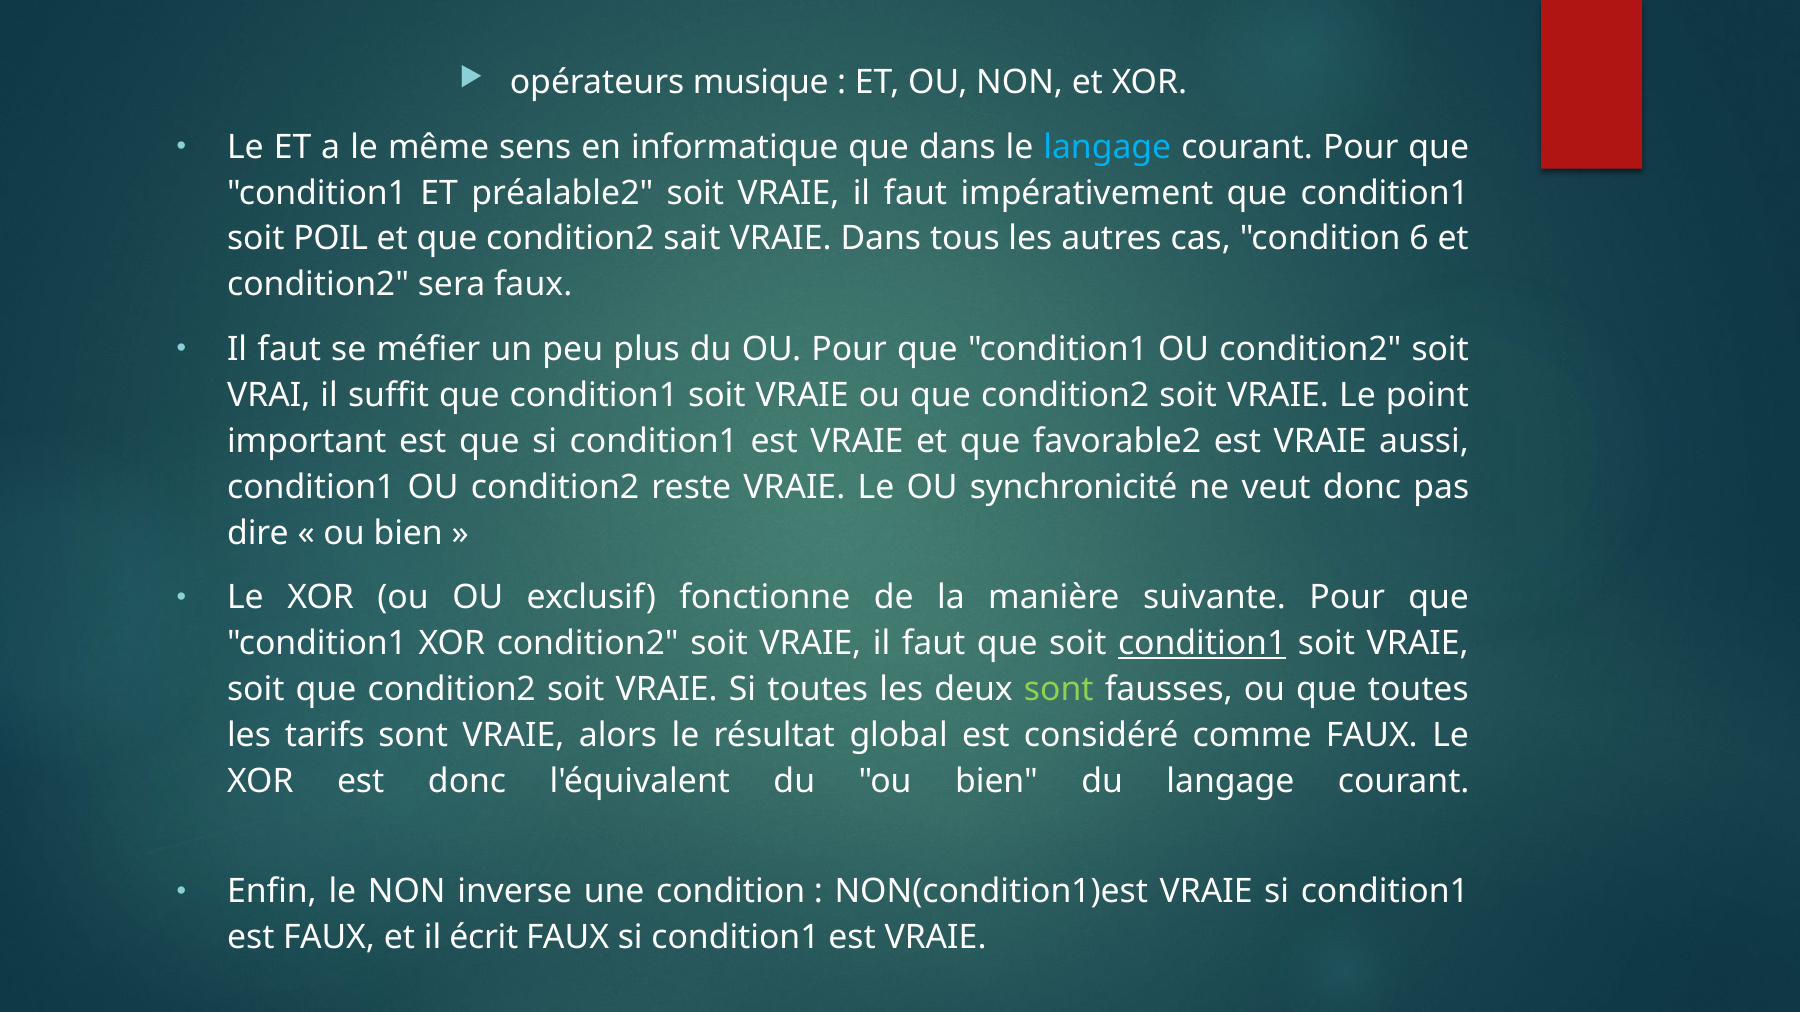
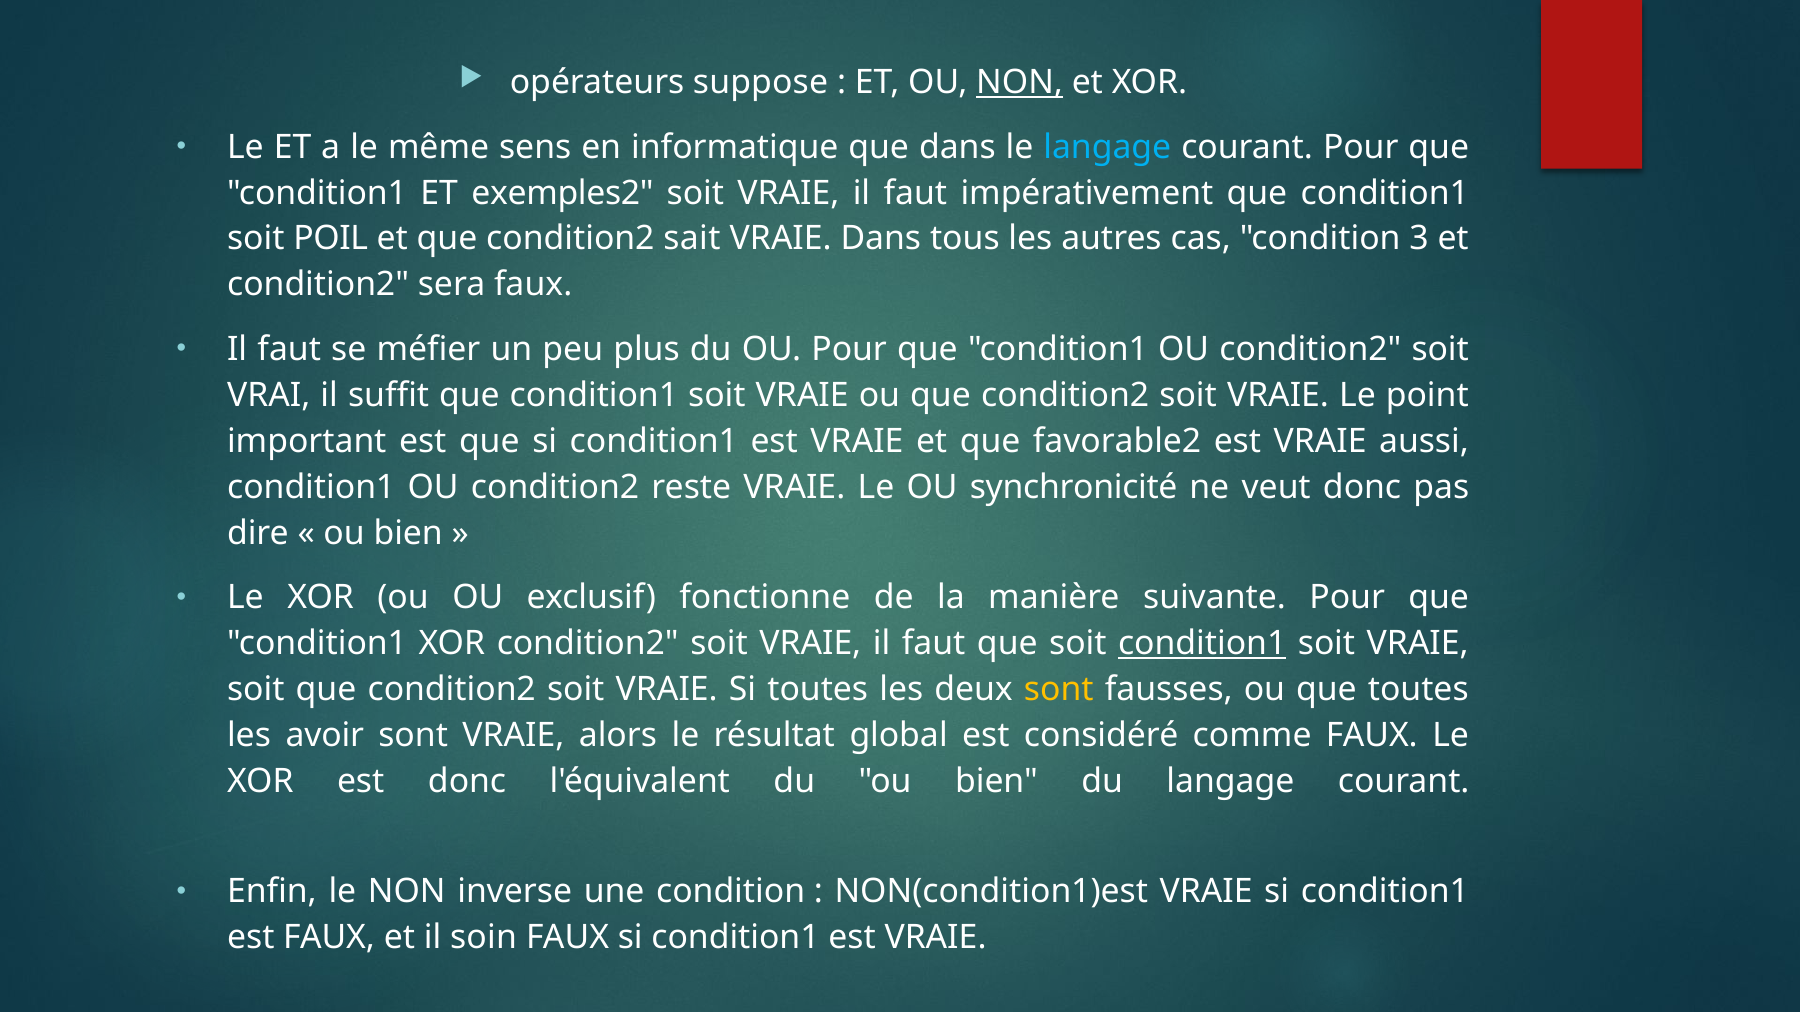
musique: musique -> suppose
NON at (1020, 82) underline: none -> present
préalable2: préalable2 -> exemples2
6: 6 -> 3
sont at (1059, 690) colour: light green -> yellow
tarifs: tarifs -> avoir
écrit: écrit -> soin
